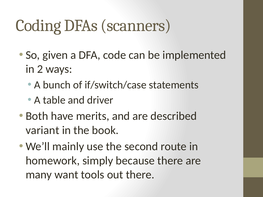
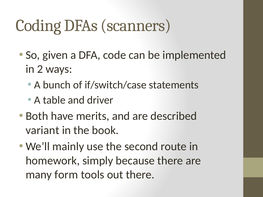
want: want -> form
